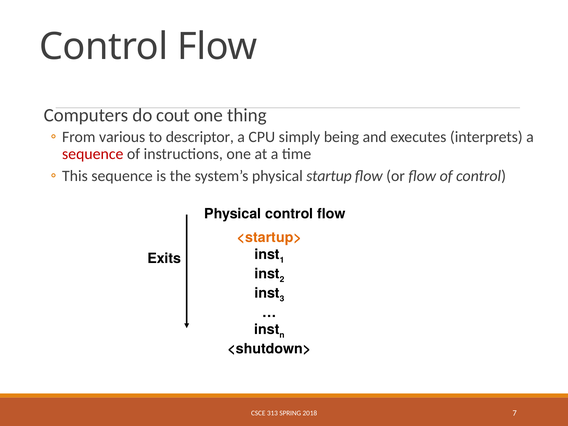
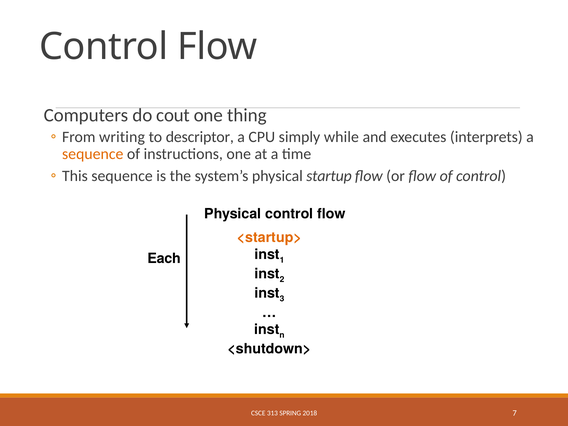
various: various -> writing
being: being -> while
sequence at (93, 154) colour: red -> orange
Exits: Exits -> Each
